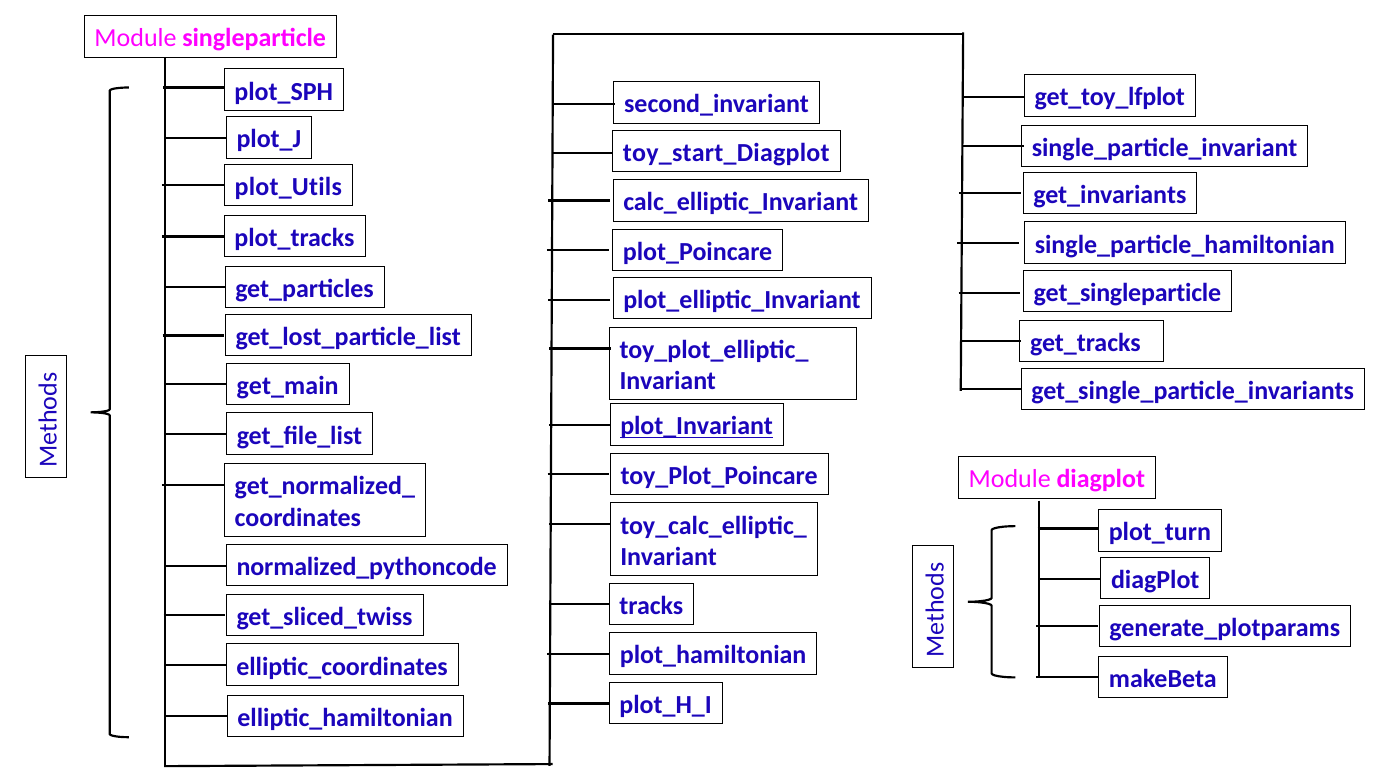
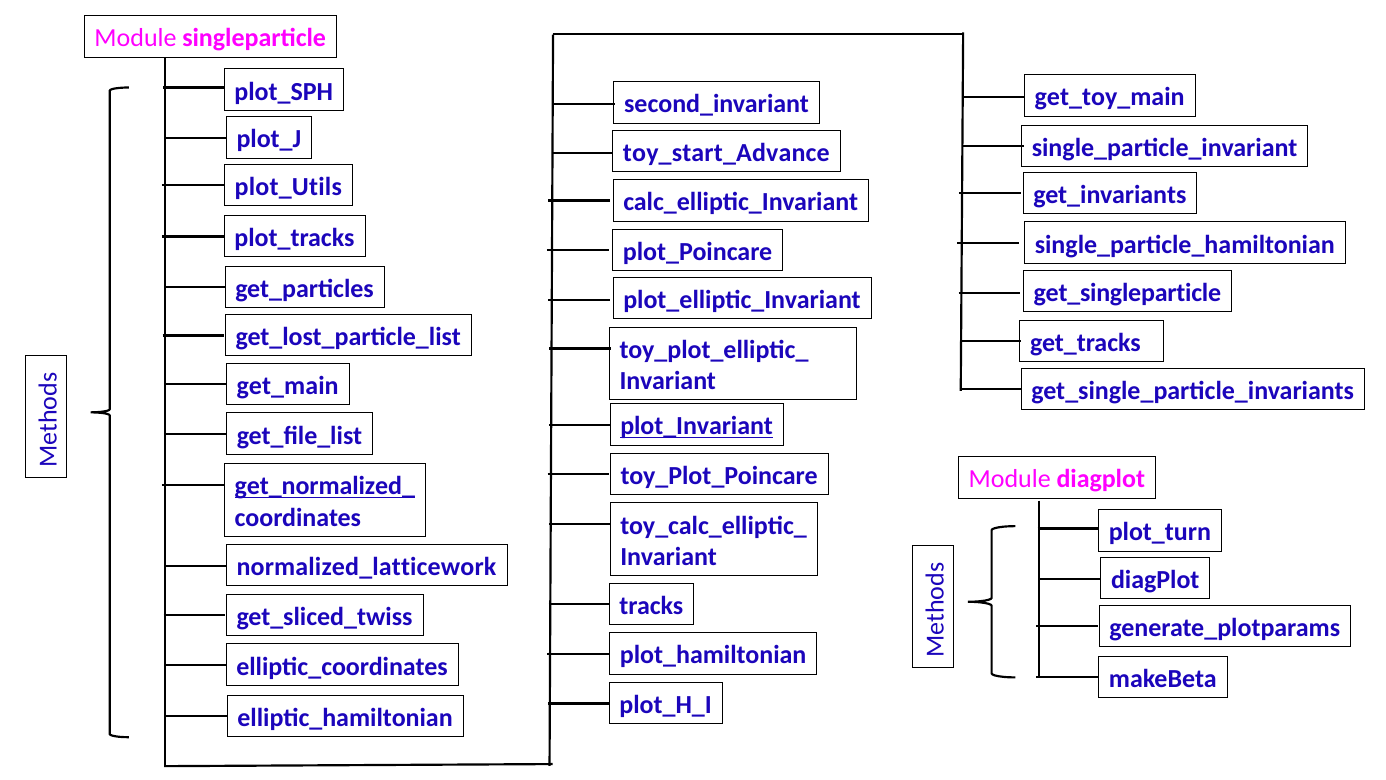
get_toy_lfplot: get_toy_lfplot -> get_toy_main
toy_start_Diagplot: toy_start_Diagplot -> toy_start_Advance
get_normalized_ underline: none -> present
normalized_pythoncode: normalized_pythoncode -> normalized_latticework
